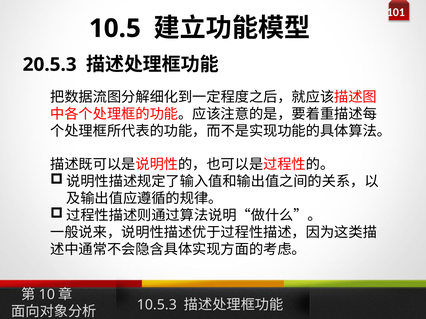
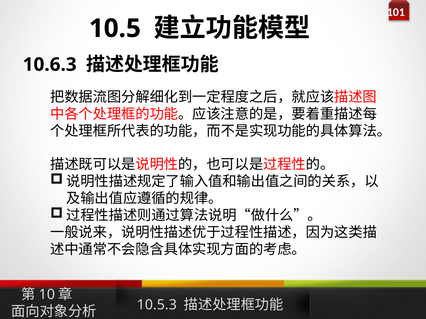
20.5.3: 20.5.3 -> 10.6.3
